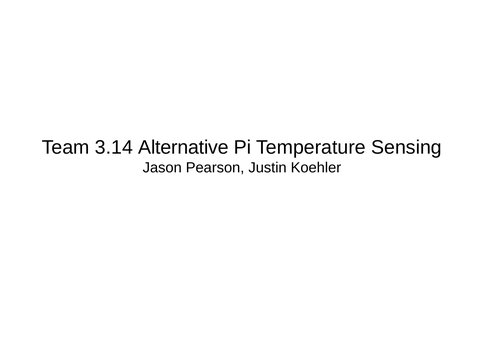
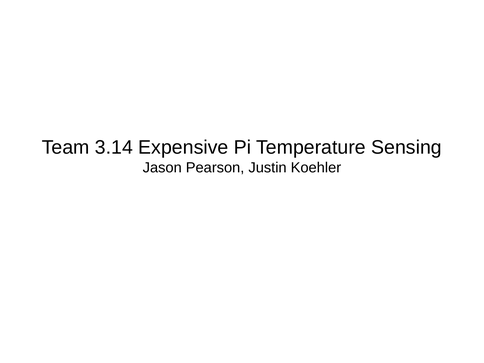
Alternative: Alternative -> Expensive
